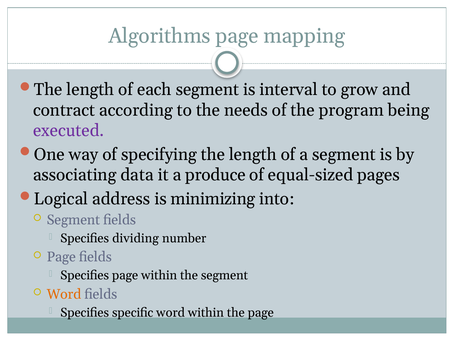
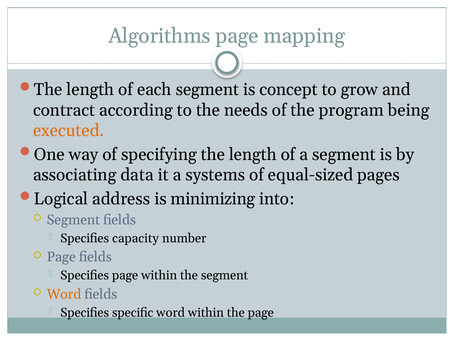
interval: interval -> concept
executed colour: purple -> orange
produce: produce -> systems
dividing: dividing -> capacity
